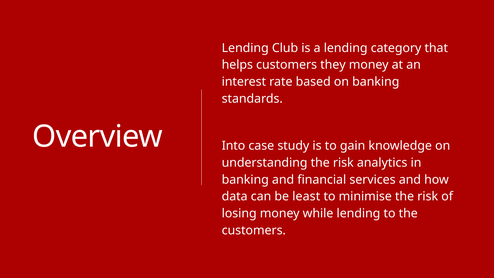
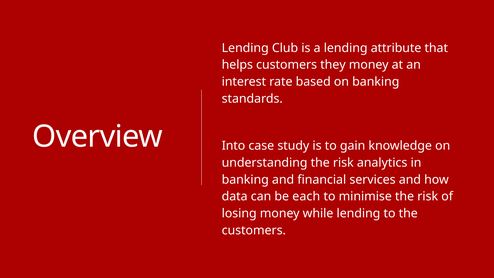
category: category -> attribute
least: least -> each
